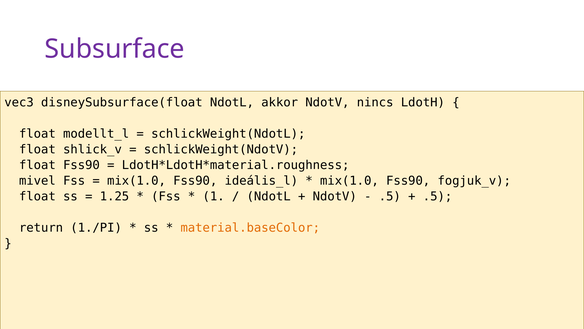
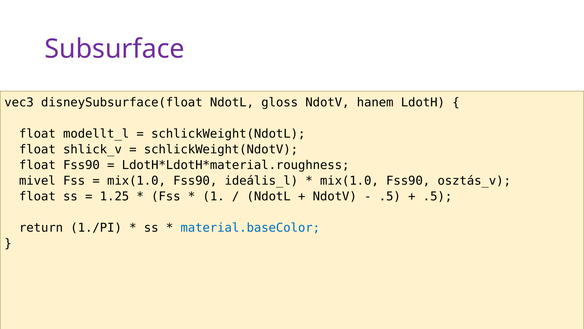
akkor: akkor -> gloss
nincs: nincs -> hanem
fogjuk_v: fogjuk_v -> osztás_v
material.baseColor colour: orange -> blue
